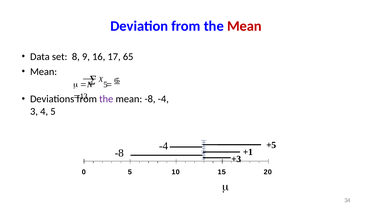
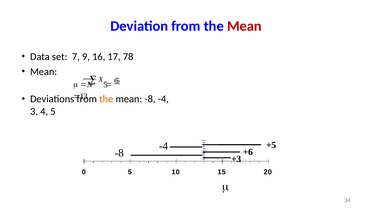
8: 8 -> 7
17 65: 65 -> 78
the at (106, 99) colour: purple -> orange
+1: +1 -> +6
